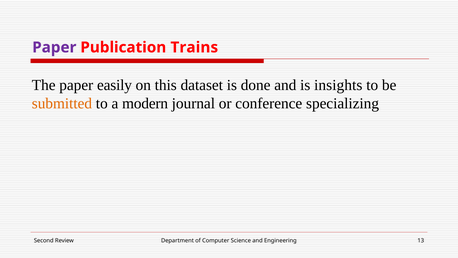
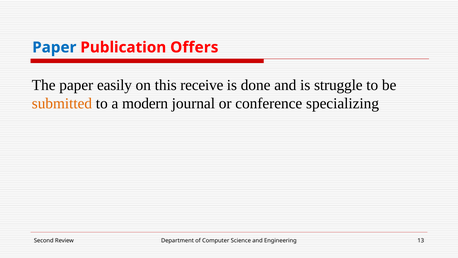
Paper at (54, 47) colour: purple -> blue
Trains: Trains -> Offers
dataset: dataset -> receive
insights: insights -> struggle
